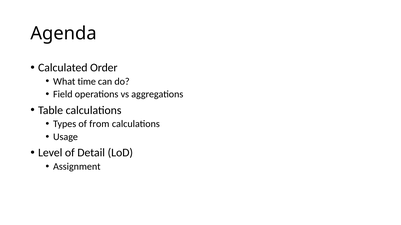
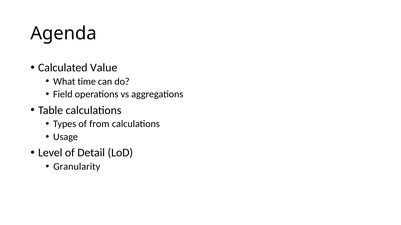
Order: Order -> Value
Assignment: Assignment -> Granularity
